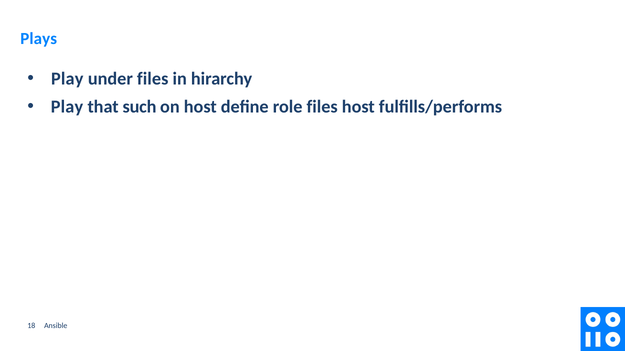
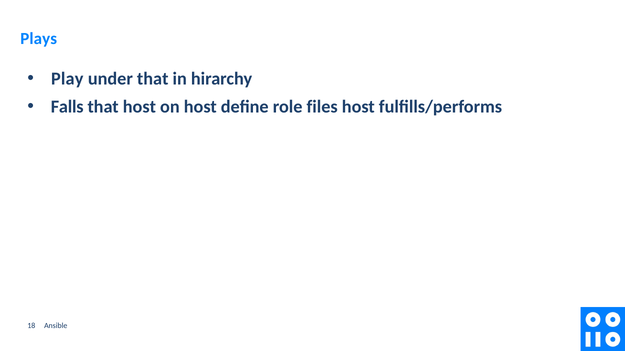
under files: files -> that
Play at (67, 107): Play -> Falls
that such: such -> host
